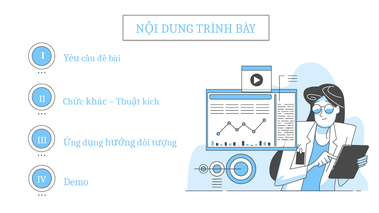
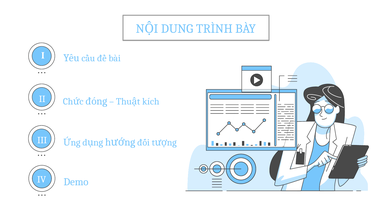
khác: khác -> đóng
